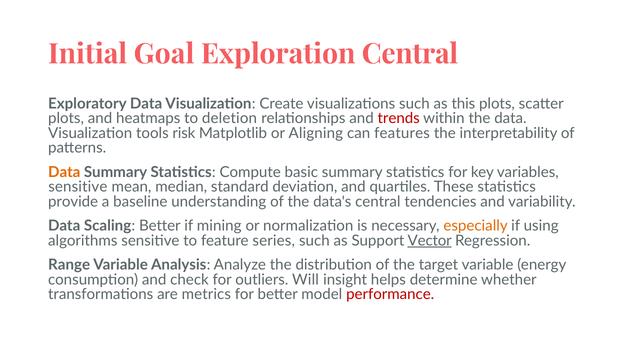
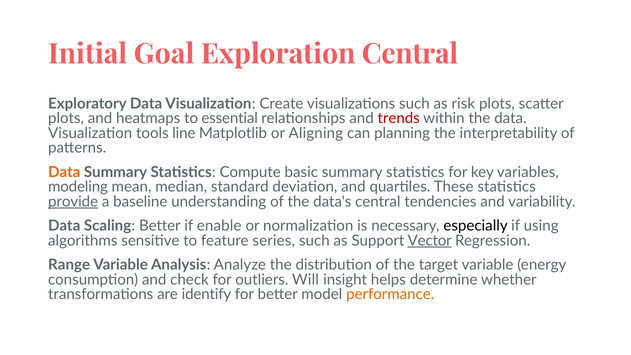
this: this -> risk
deletion: deletion -> essential
risk: risk -> line
features: features -> planning
sensitive at (78, 187): sensitive -> modeling
provide underline: none -> present
mining: mining -> enable
especially colour: orange -> black
metrics: metrics -> identify
performance colour: red -> orange
